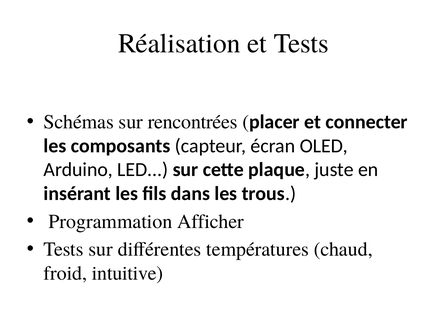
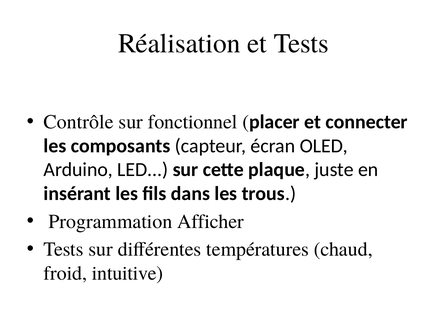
Schémas: Schémas -> Contrôle
rencontrées: rencontrées -> fonctionnel
